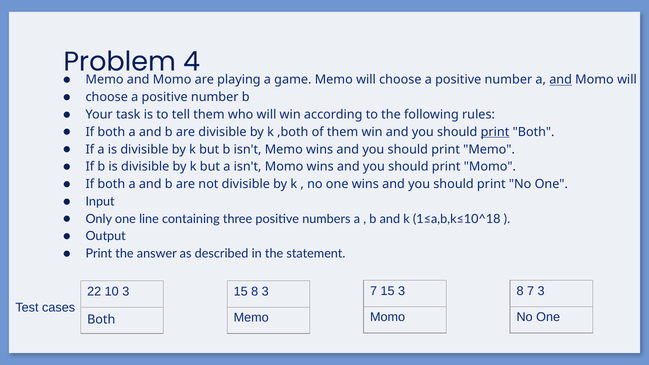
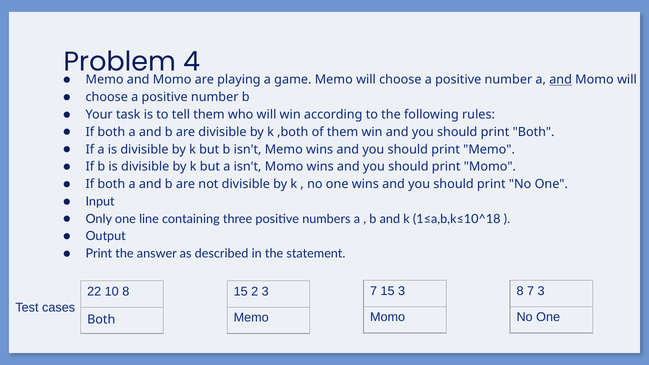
print at (495, 132) underline: present -> none
10 3: 3 -> 8
15 8: 8 -> 2
